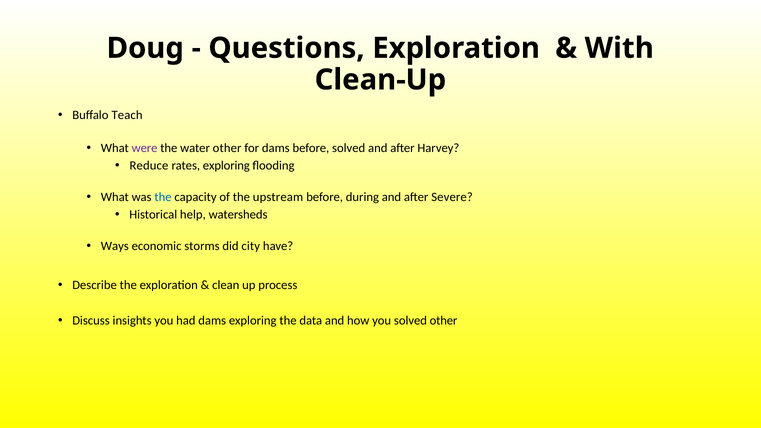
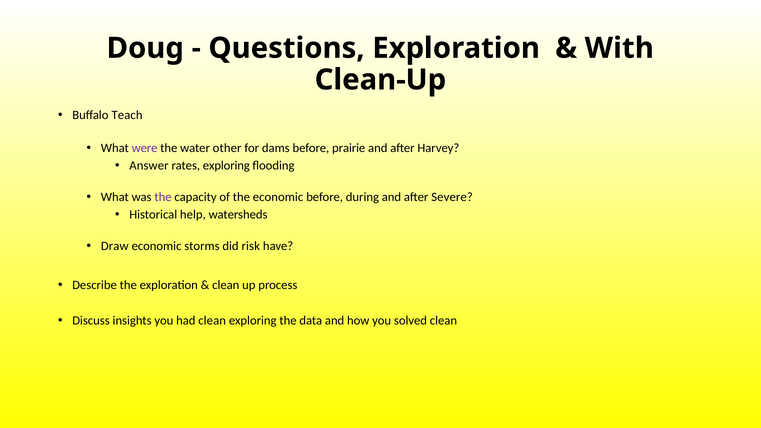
before solved: solved -> prairie
Reduce: Reduce -> Answer
the at (163, 197) colour: blue -> purple
the upstream: upstream -> economic
Ways: Ways -> Draw
city: city -> risk
had dams: dams -> clean
solved other: other -> clean
